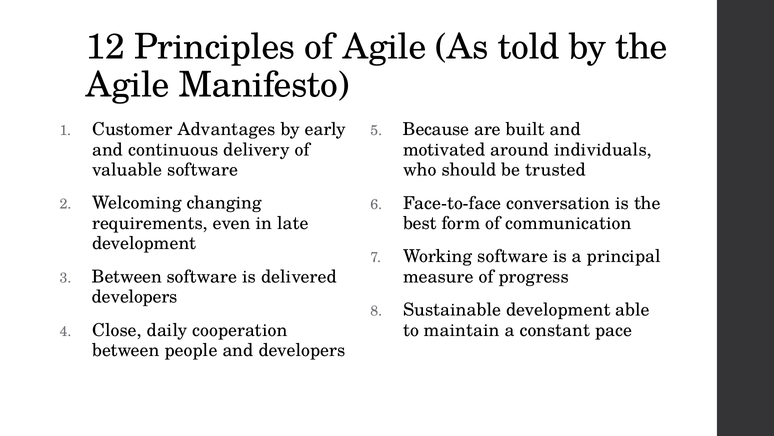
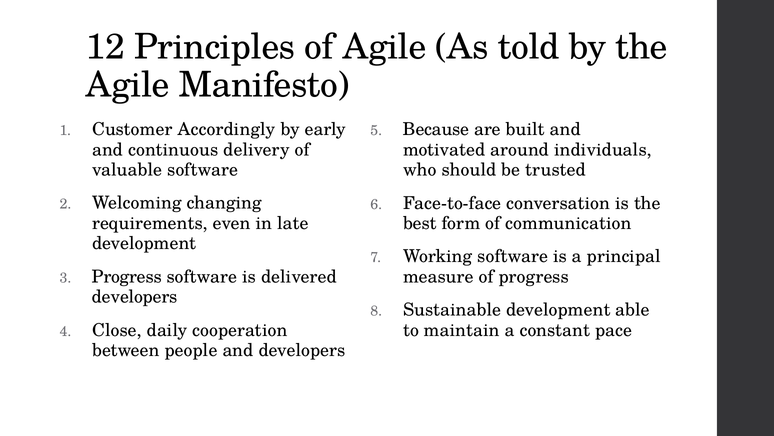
Advantages: Advantages -> Accordingly
Between at (127, 276): Between -> Progress
